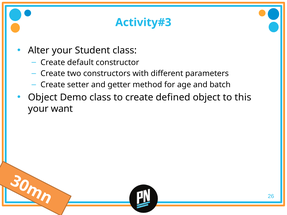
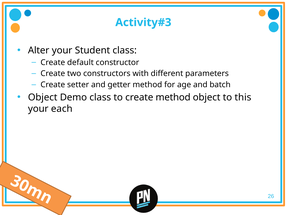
create defined: defined -> method
want: want -> each
